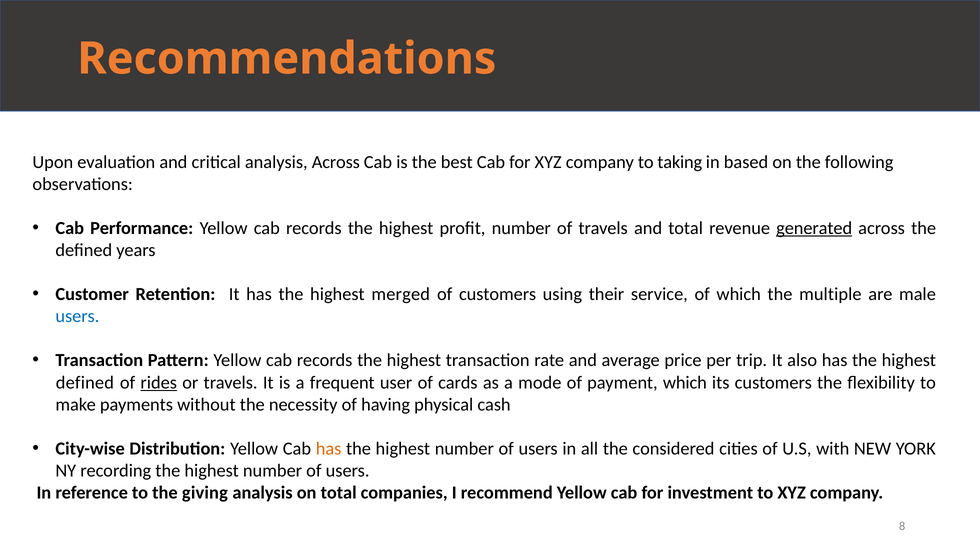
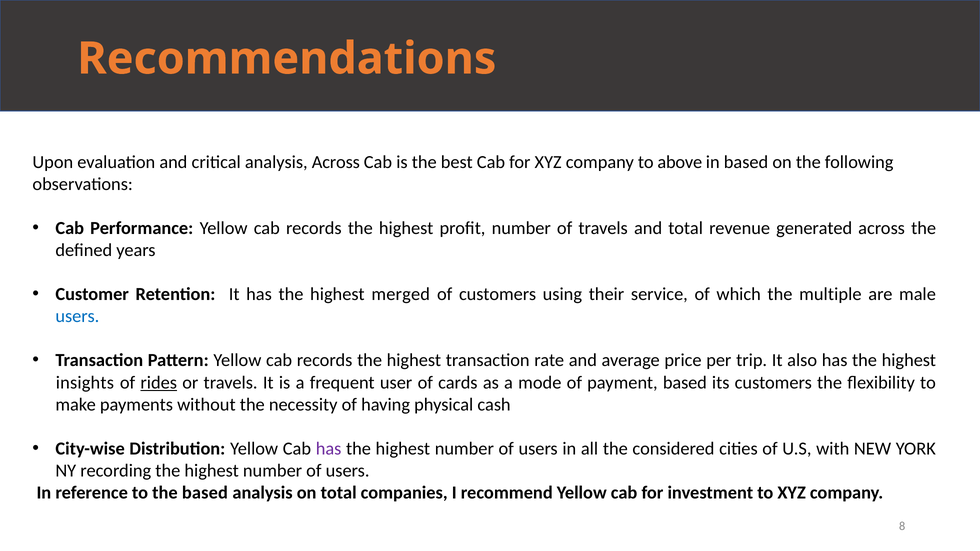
taking: taking -> above
generated underline: present -> none
defined at (85, 383): defined -> insights
payment which: which -> based
has at (329, 449) colour: orange -> purple
the giving: giving -> based
